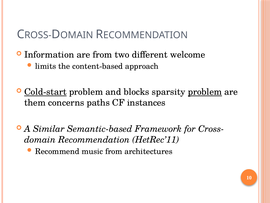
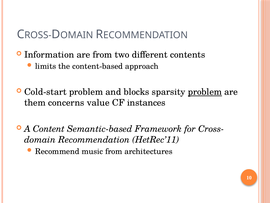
welcome: welcome -> contents
Cold-start underline: present -> none
paths: paths -> value
Similar: Similar -> Content
